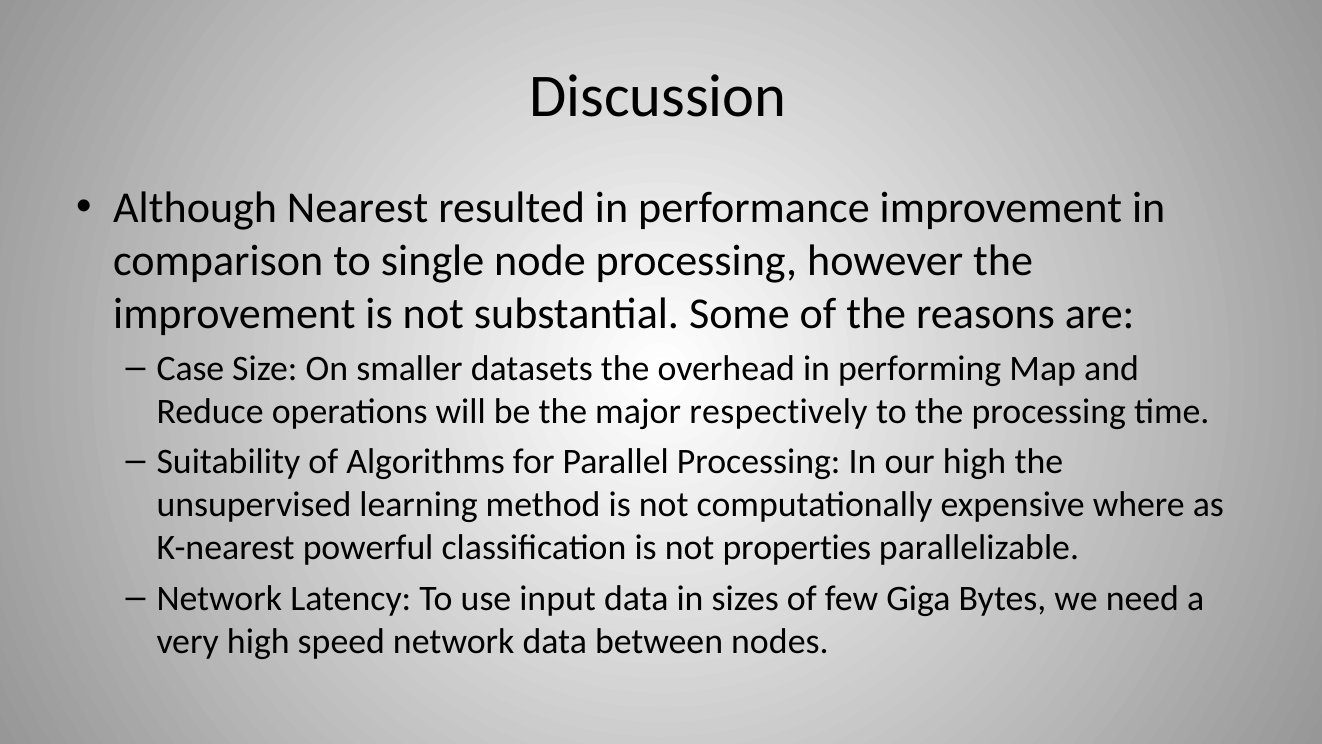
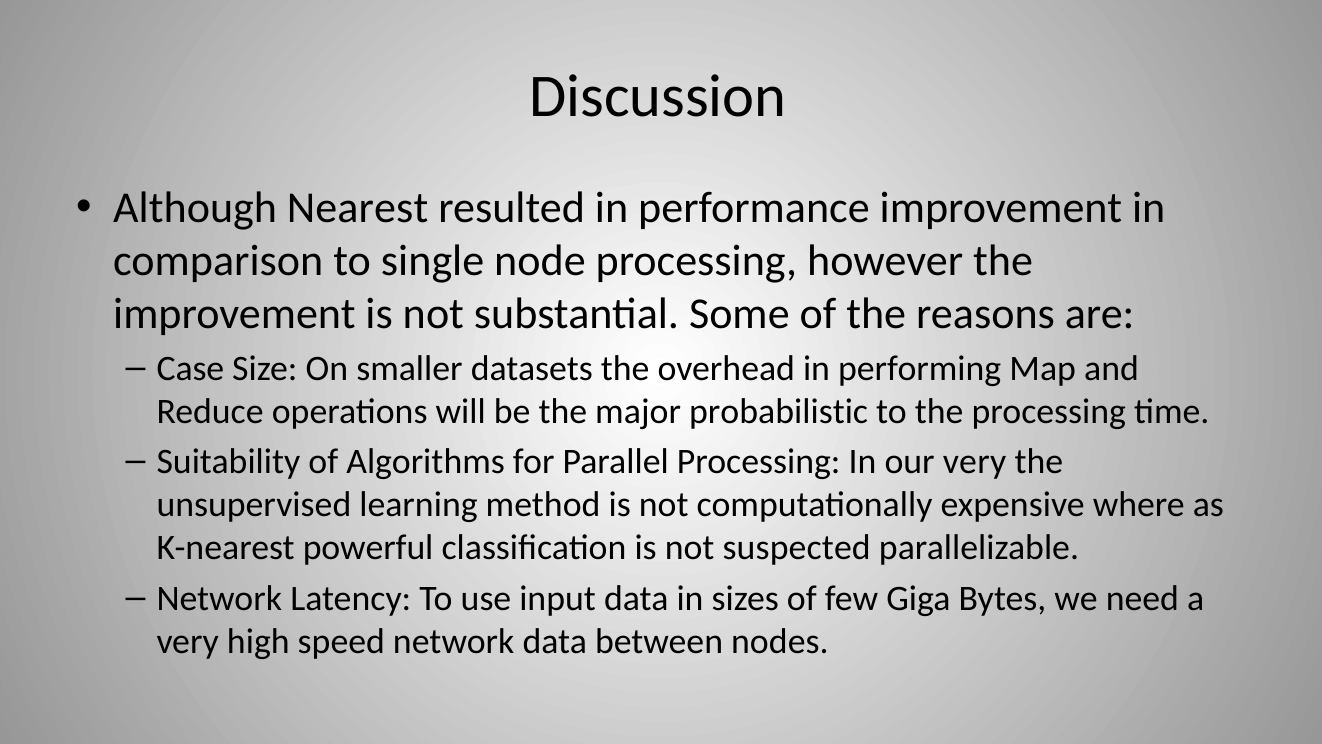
respectively: respectively -> probabilistic
our high: high -> very
properties: properties -> suspected
